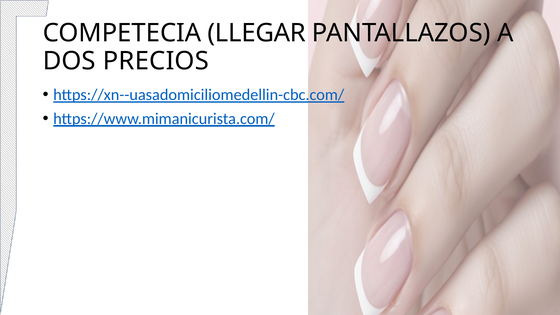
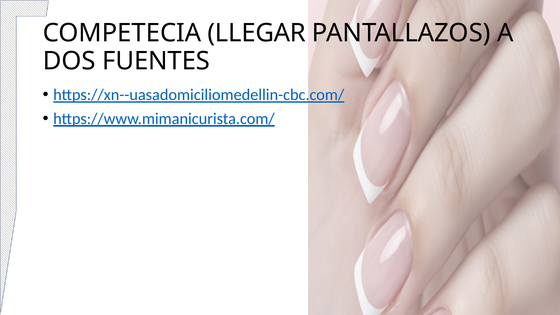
PRECIOS: PRECIOS -> FUENTES
